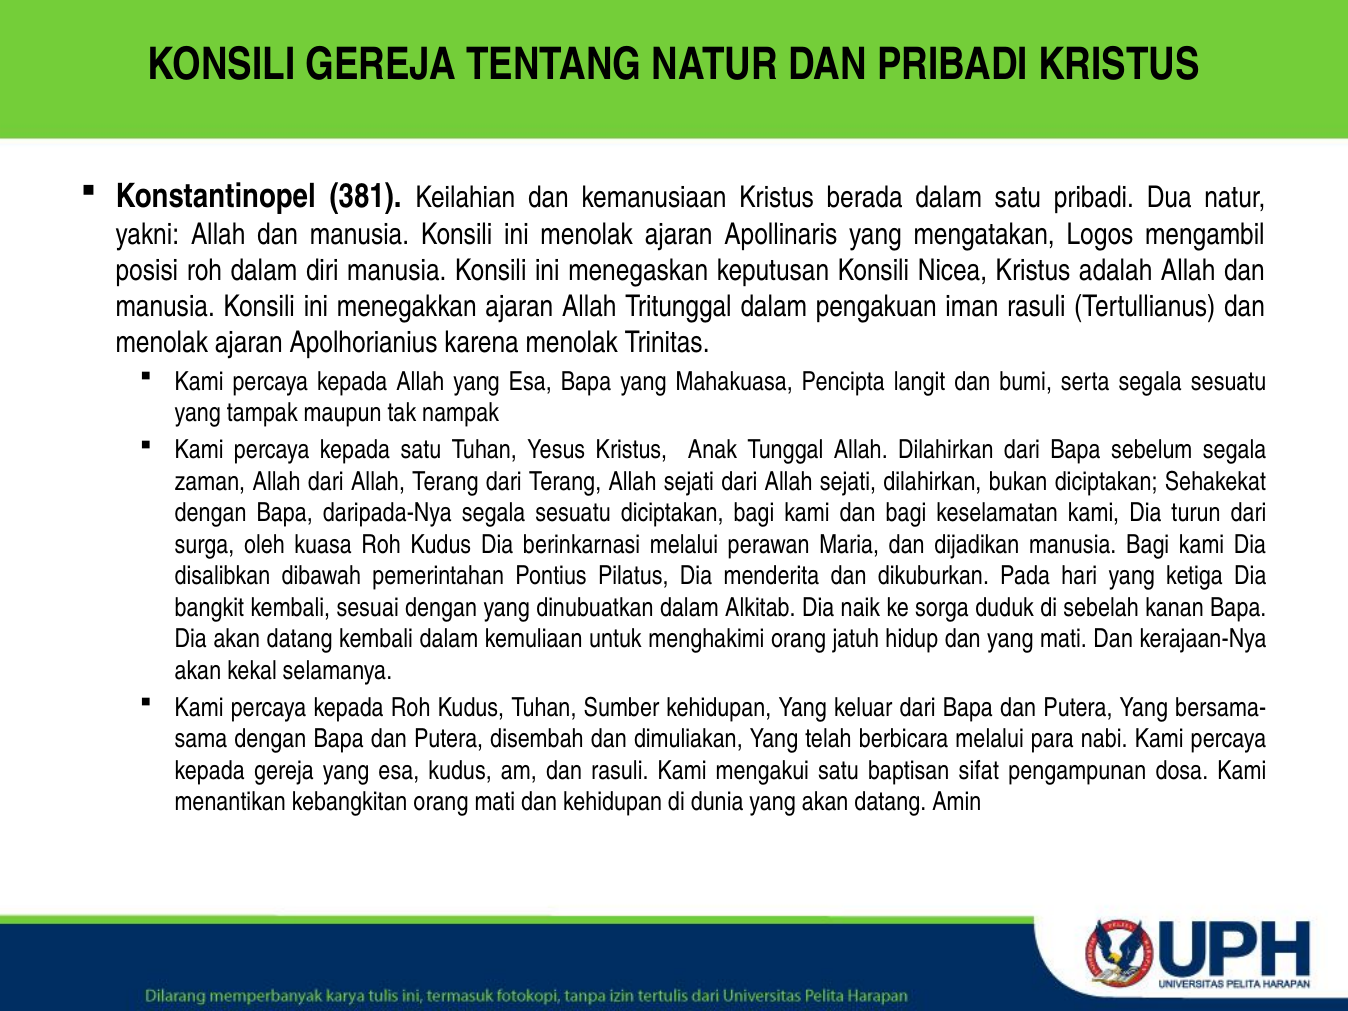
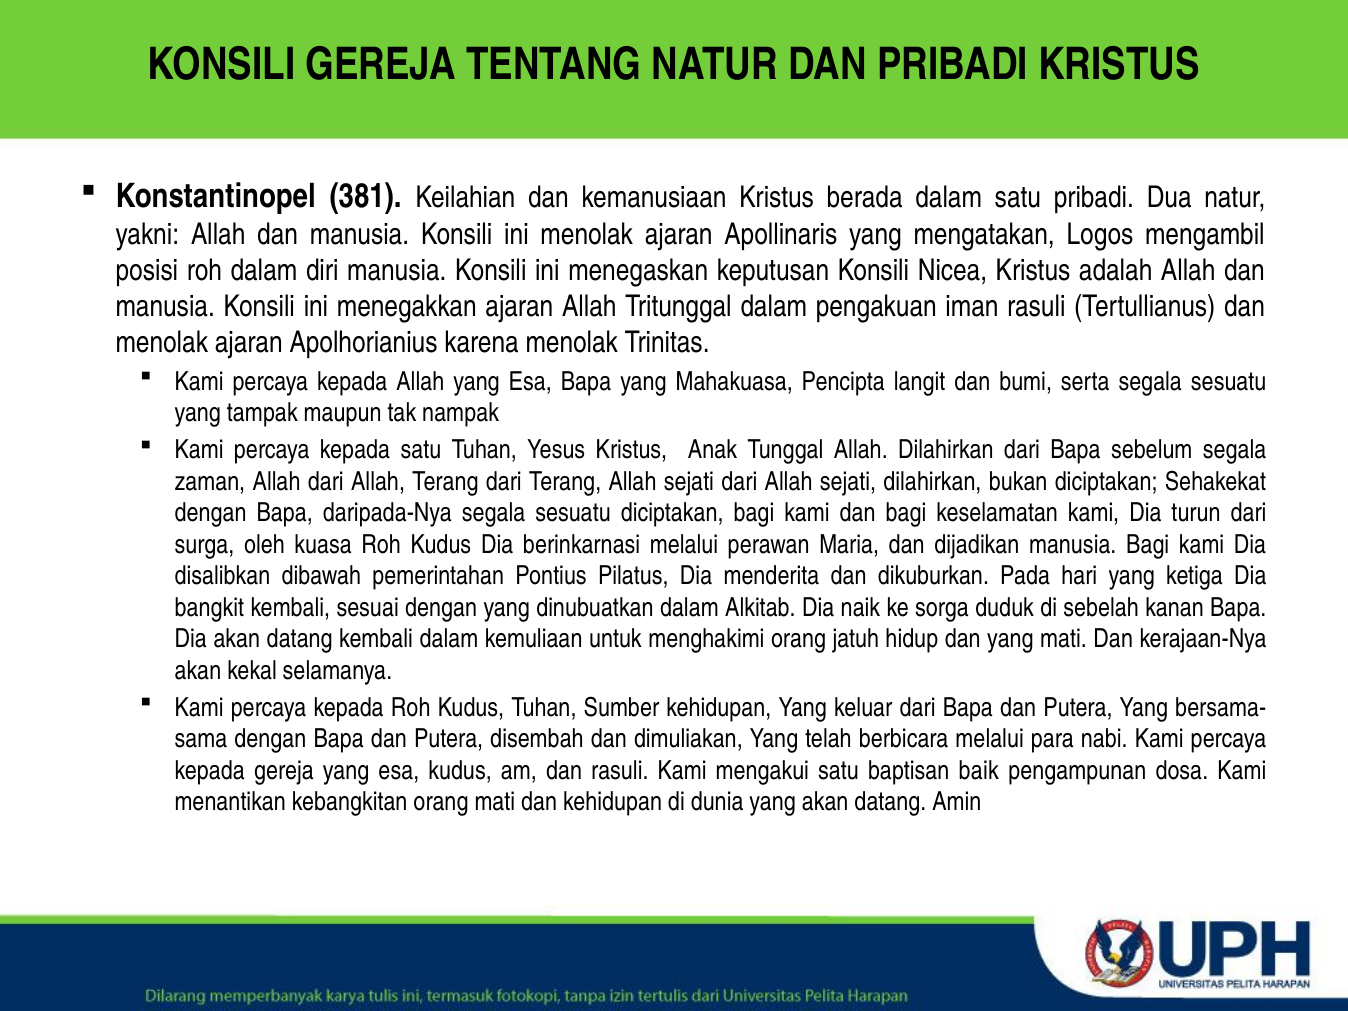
sifat: sifat -> baik
